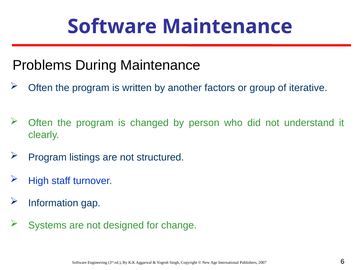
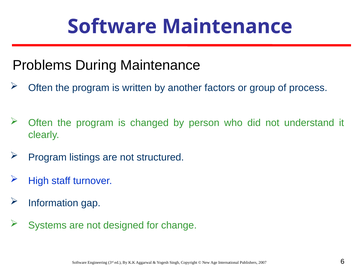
iterative: iterative -> process
